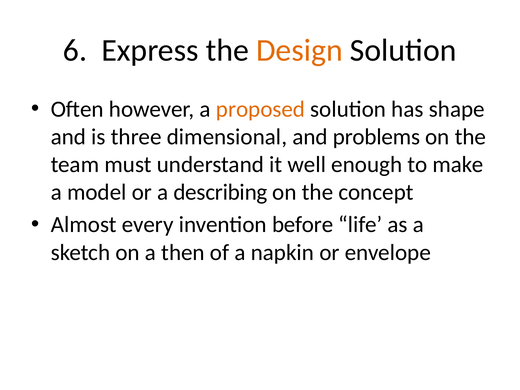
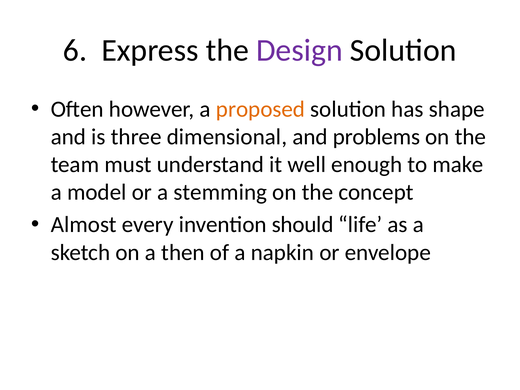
Design colour: orange -> purple
describing: describing -> stemming
before: before -> should
